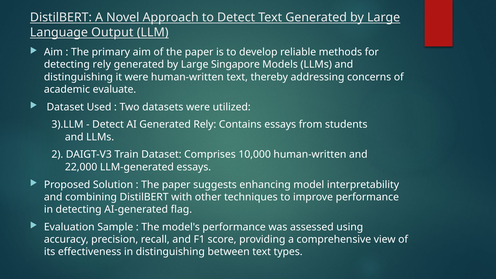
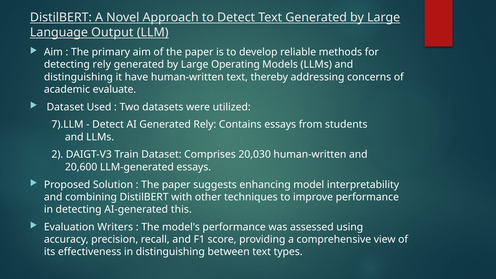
Singapore: Singapore -> Operating
it were: were -> have
3).LLM: 3).LLM -> 7).LLM
10,000: 10,000 -> 20,030
22,000: 22,000 -> 20,600
flag: flag -> this
Sample: Sample -> Writers
